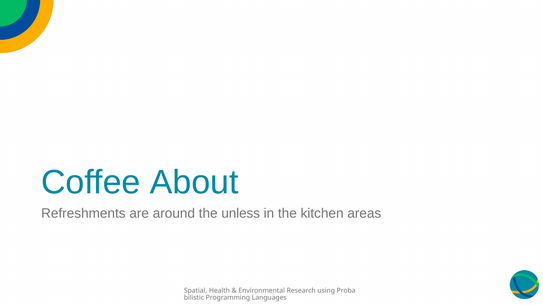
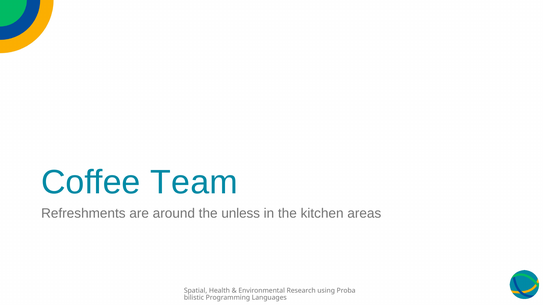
About: About -> Team
